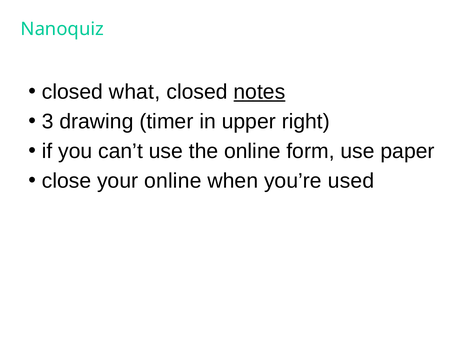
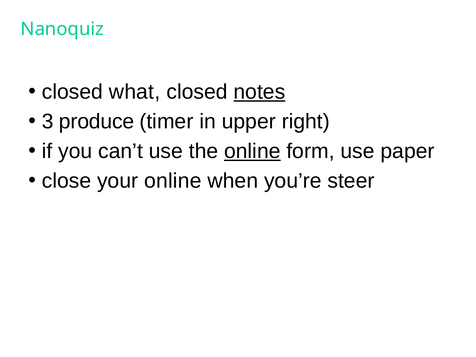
drawing: drawing -> produce
online at (252, 151) underline: none -> present
used: used -> steer
